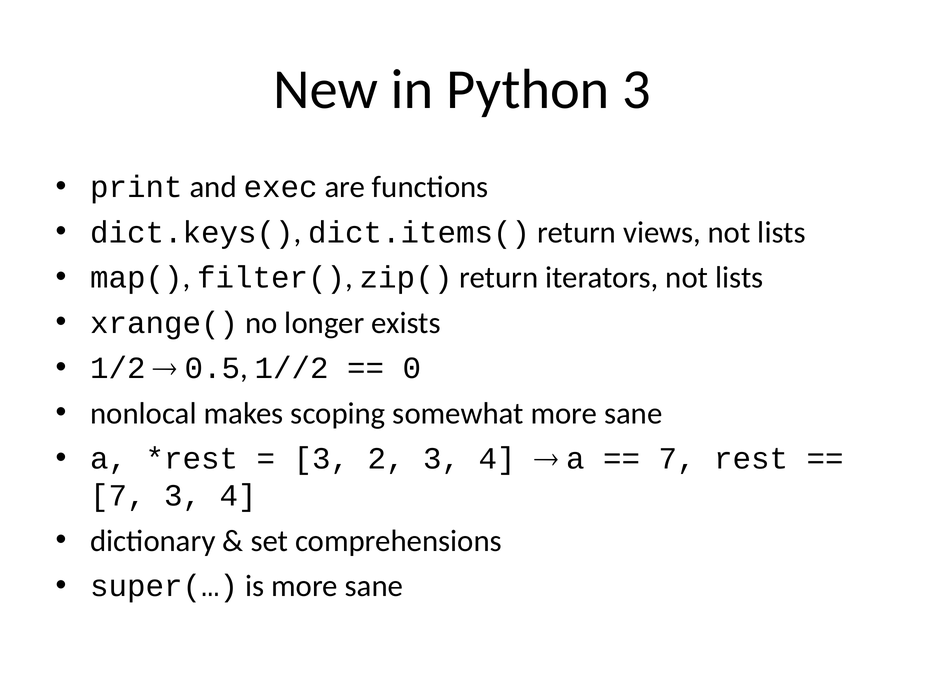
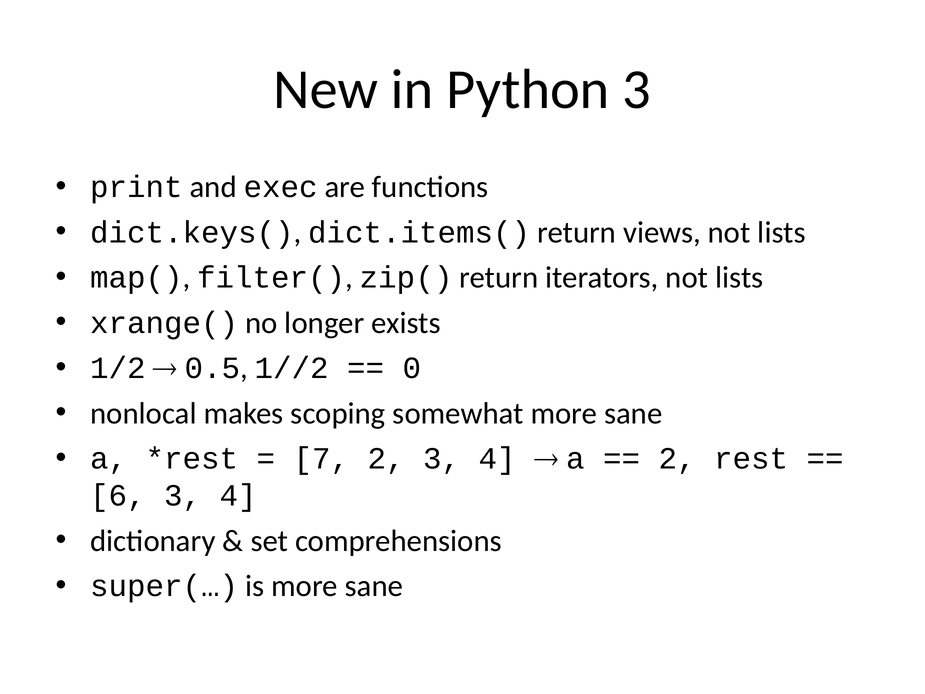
3 at (322, 459): 3 -> 7
7 at (677, 459): 7 -> 2
7 at (118, 496): 7 -> 6
